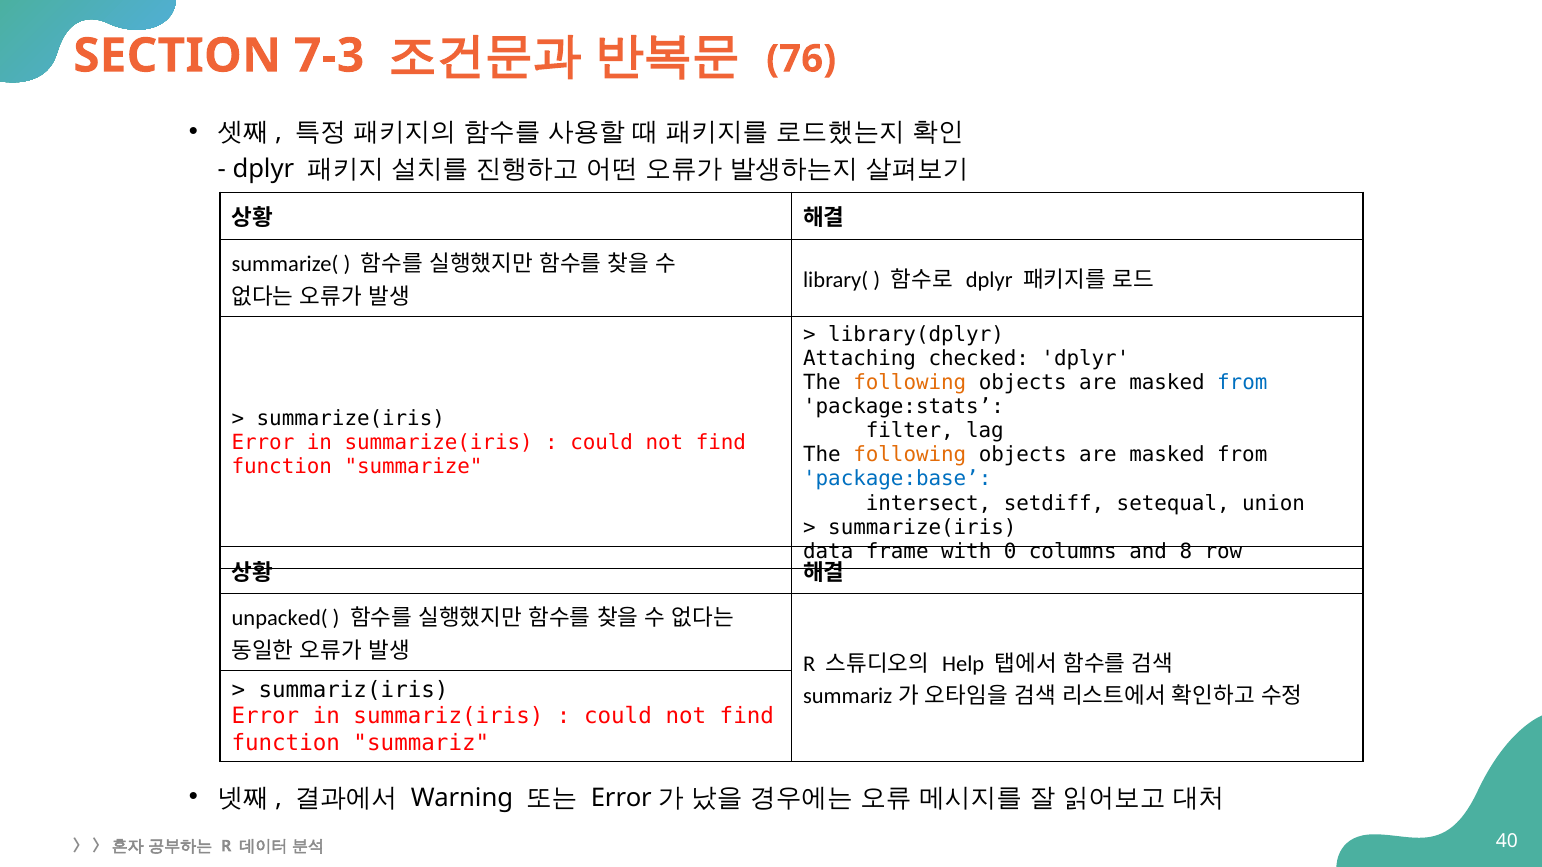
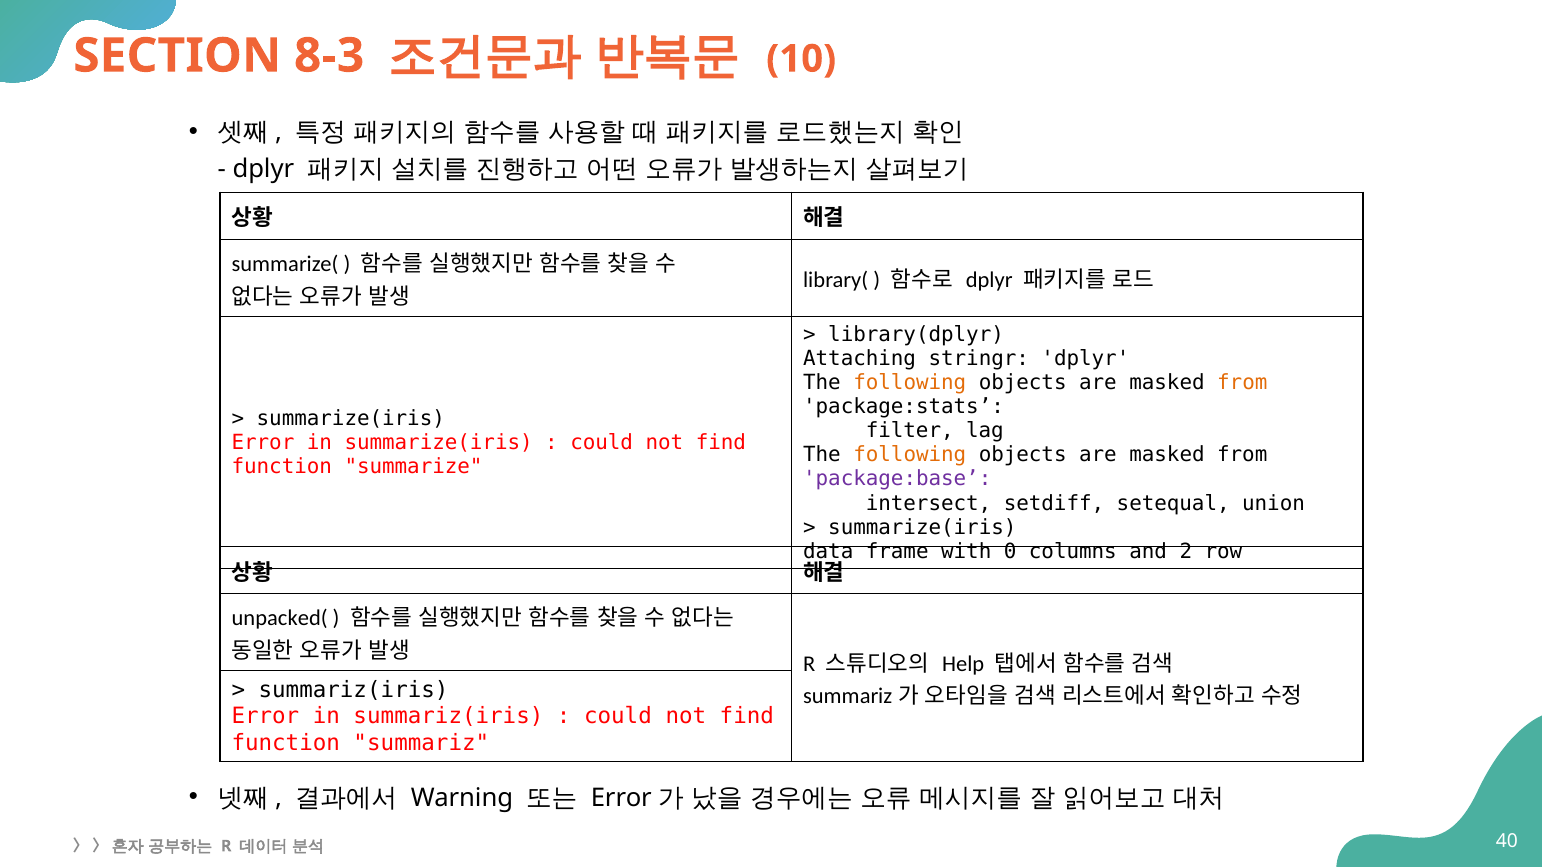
7-3: 7-3 -> 8-3
76: 76 -> 10
checked: checked -> stringr
from at (1242, 383) colour: blue -> orange
package:base colour: blue -> purple
8: 8 -> 2
